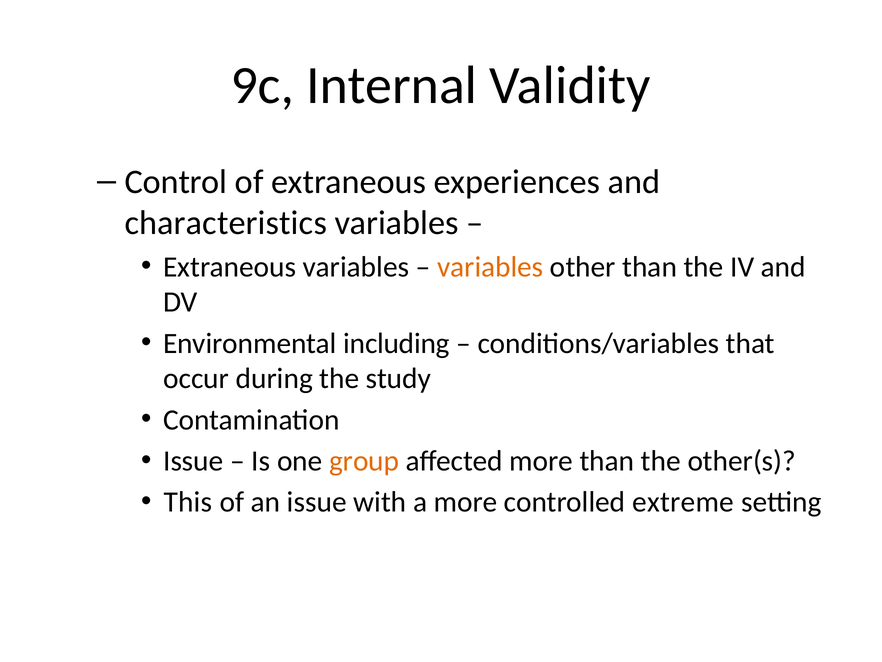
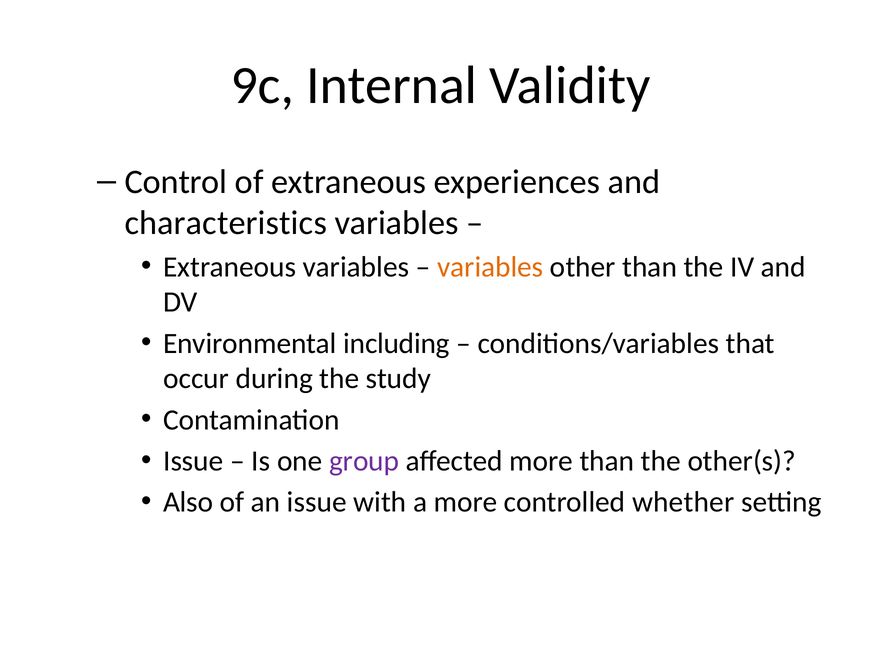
group colour: orange -> purple
This: This -> Also
extreme: extreme -> whether
